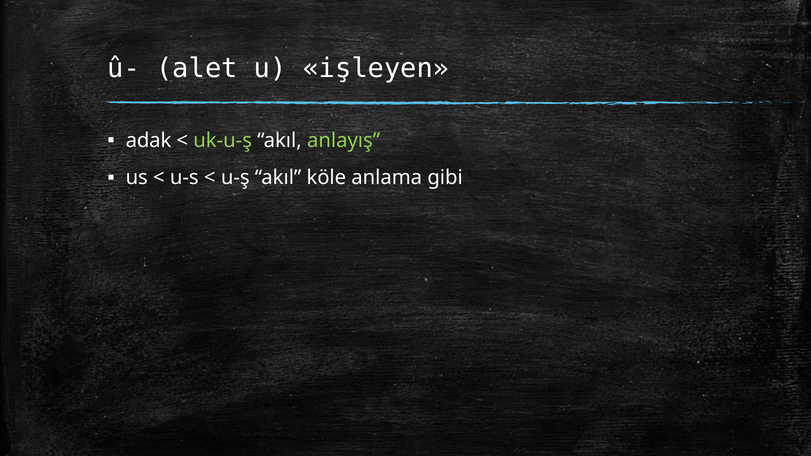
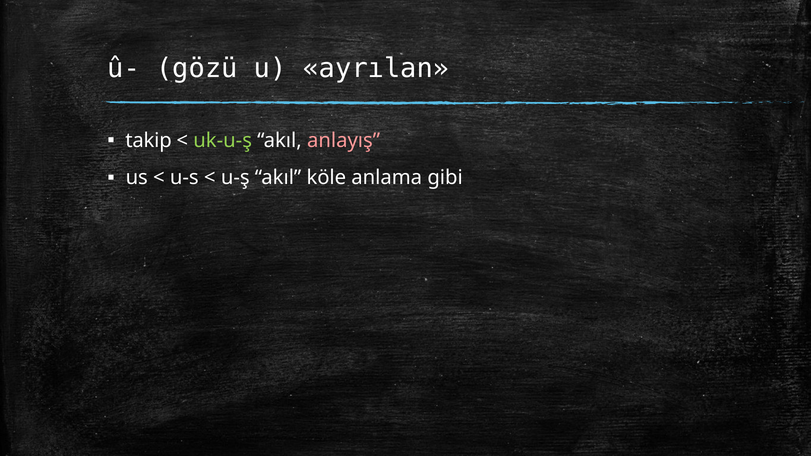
alet: alet -> gözü
işleyen: işleyen -> ayrılan
adak: adak -> takip
anlayış colour: light green -> pink
